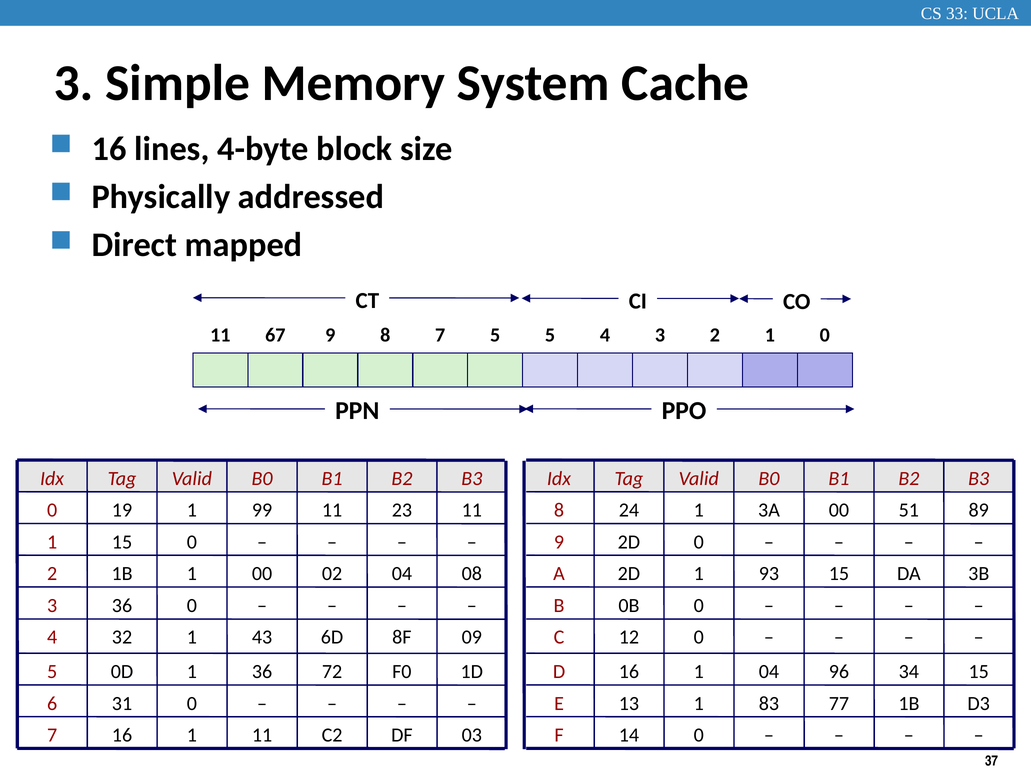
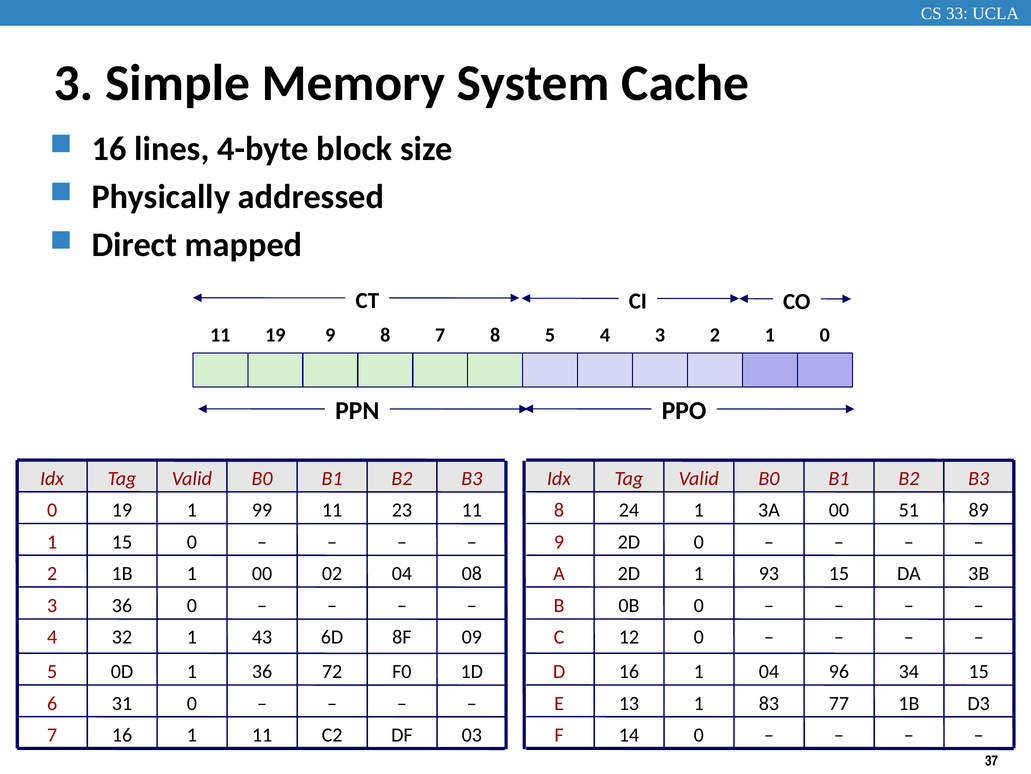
11 67: 67 -> 19
7 5: 5 -> 8
